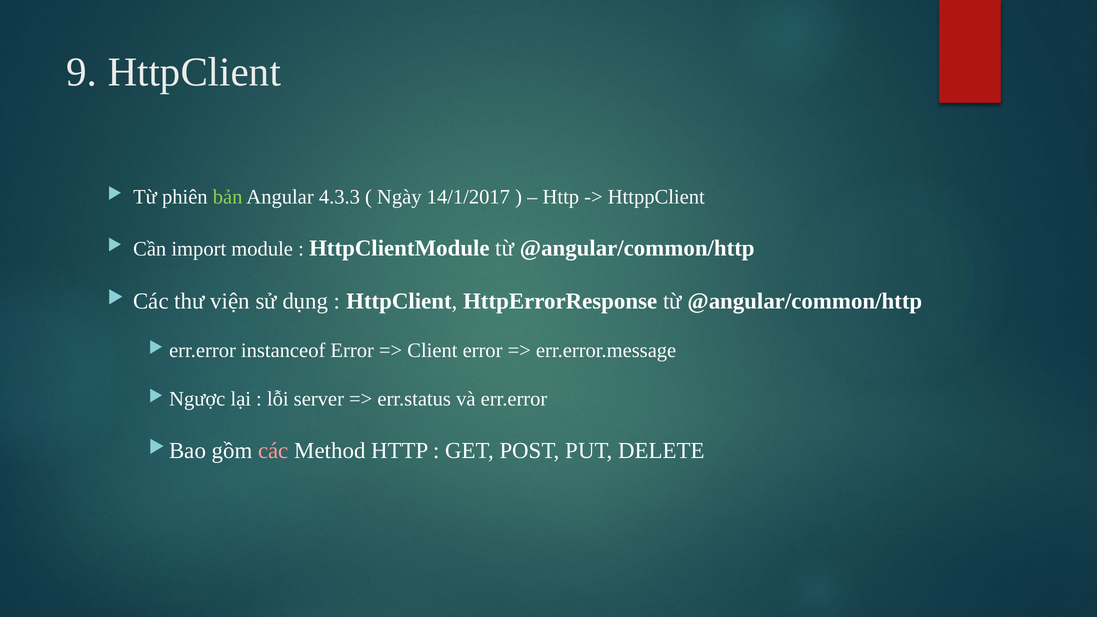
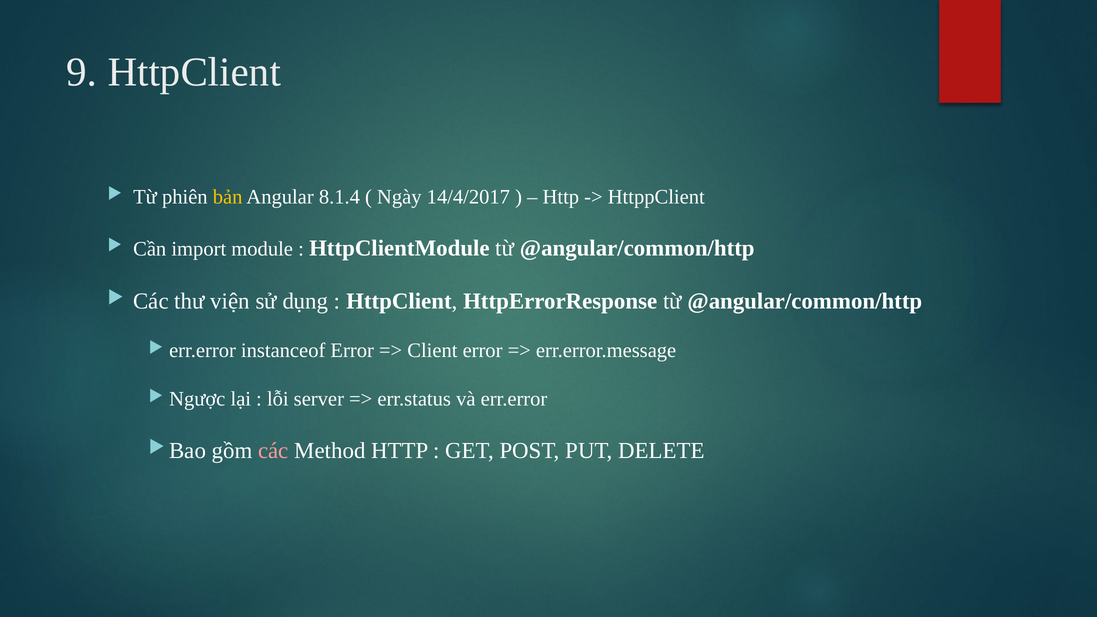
bản colour: light green -> yellow
4.3.3: 4.3.3 -> 8.1.4
14/1/2017: 14/1/2017 -> 14/4/2017
